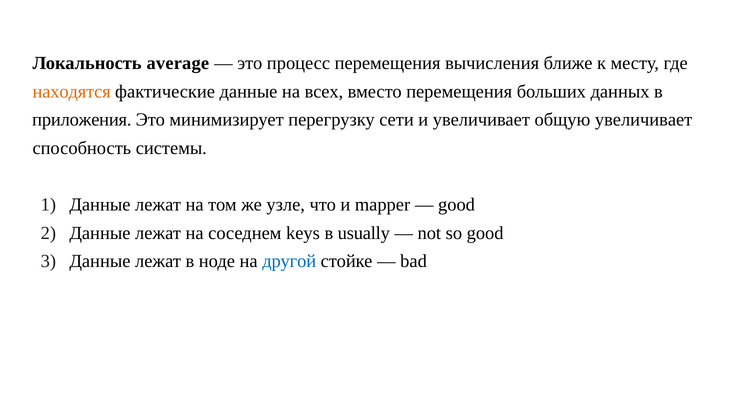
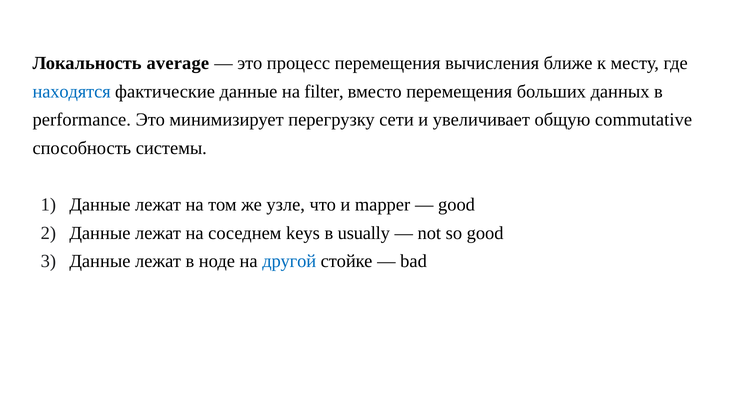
находятся colour: orange -> blue
всех: всех -> filter
приложения: приложения -> performance
общую увеличивает: увеличивает -> commutative
